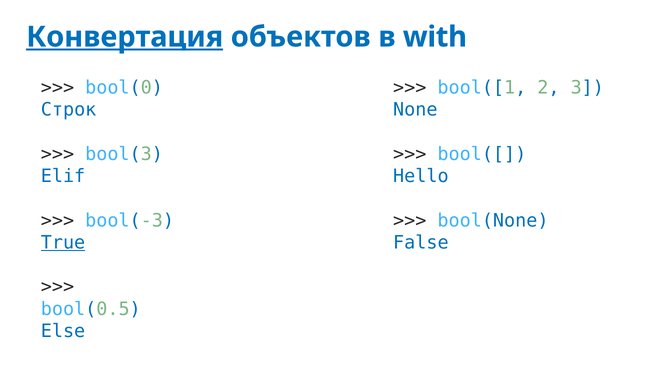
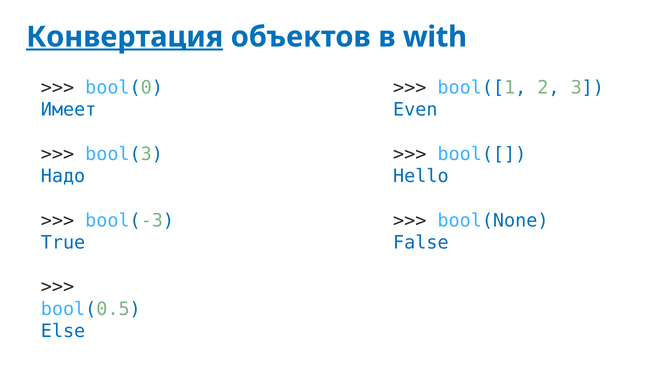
Строк: Строк -> Имеет
None: None -> Even
Elif: Elif -> Надо
True underline: present -> none
